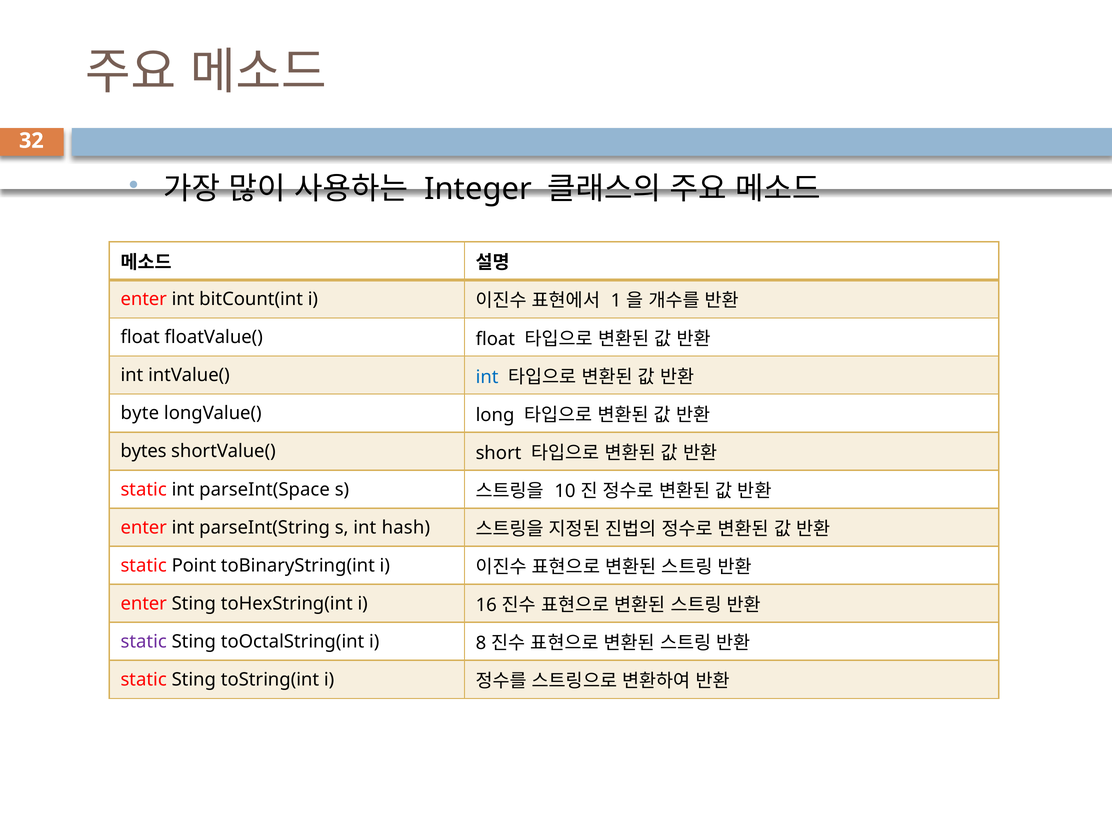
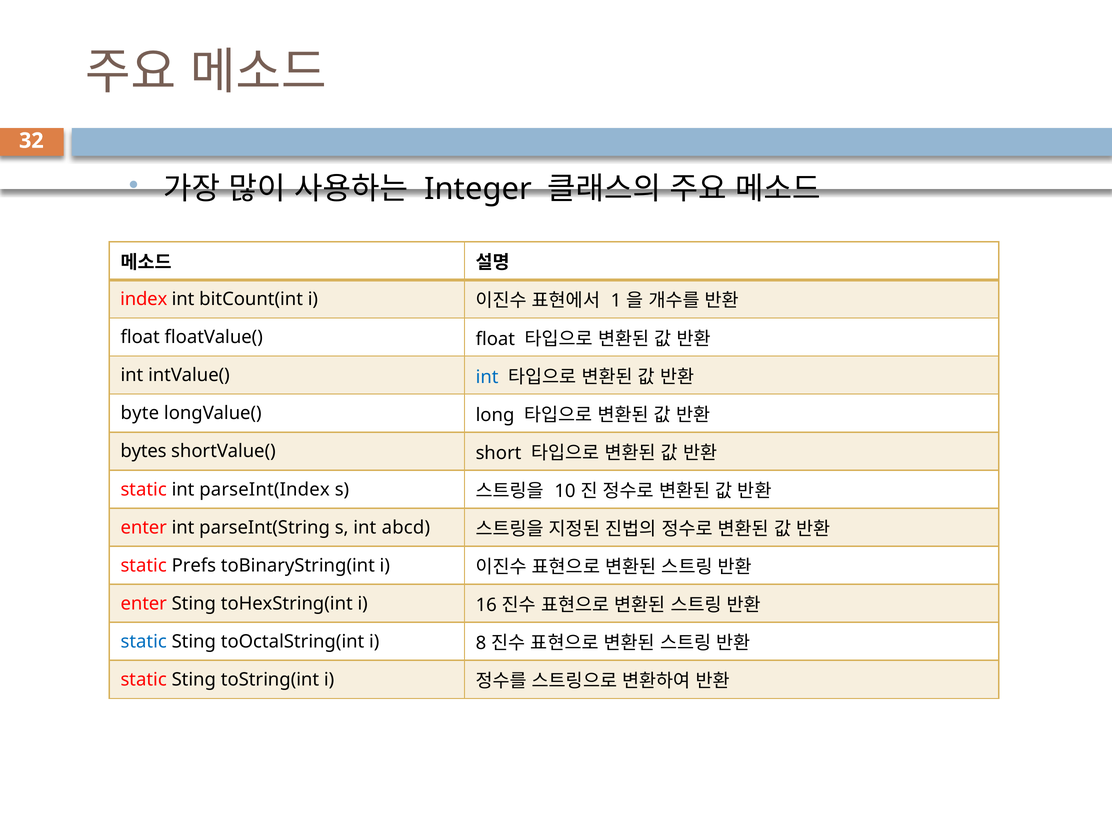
enter at (144, 299): enter -> index
parseInt(Space: parseInt(Space -> parseInt(Index
hash: hash -> abcd
Point: Point -> Prefs
static at (144, 642) colour: purple -> blue
